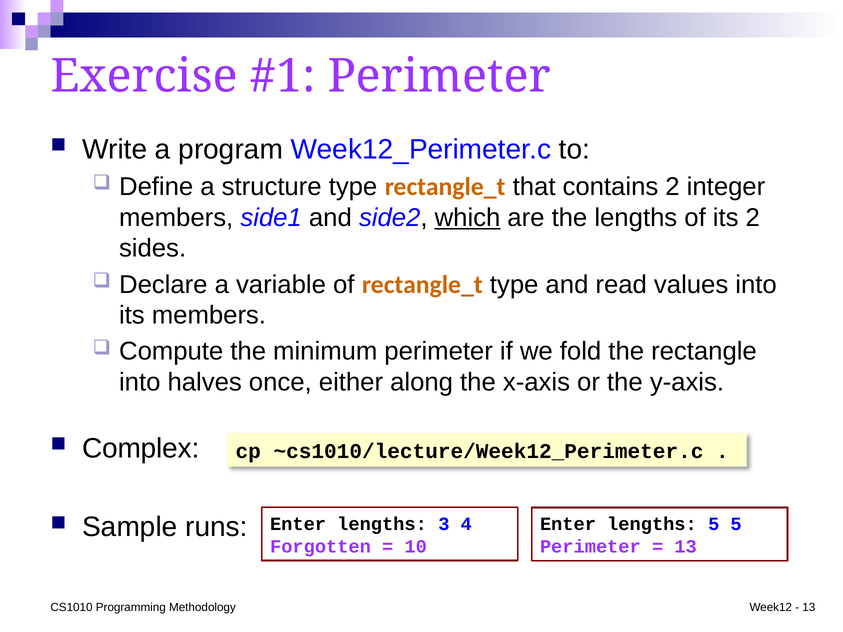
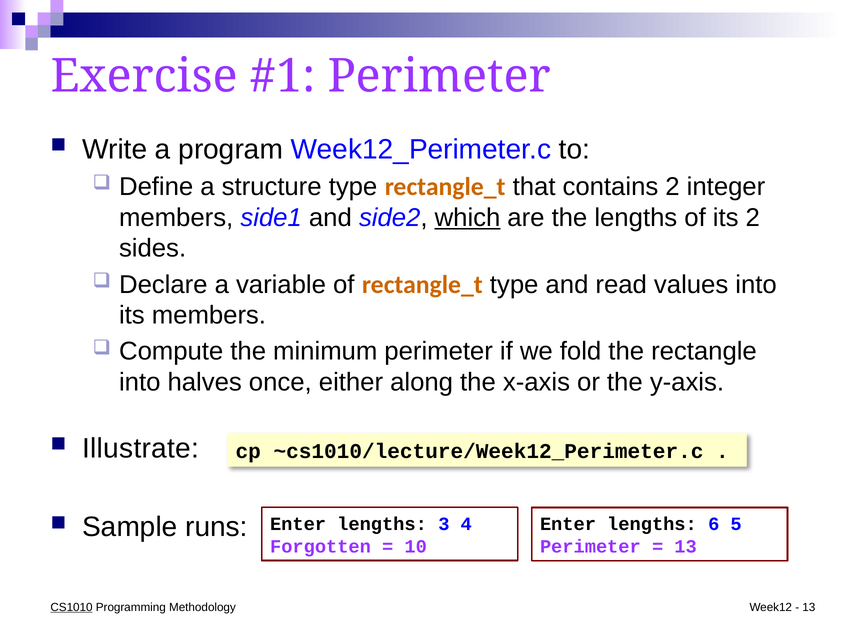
Complex: Complex -> Illustrate
lengths 5: 5 -> 6
CS1010 underline: none -> present
